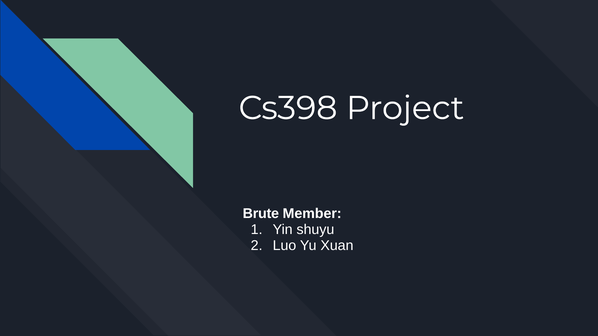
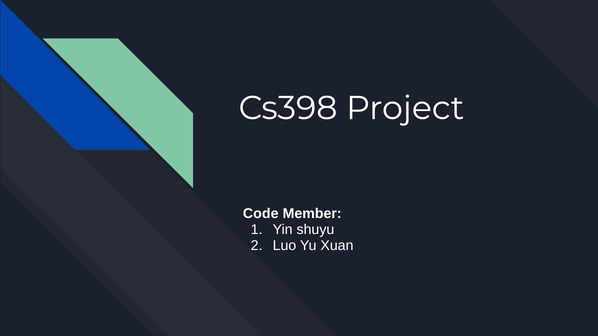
Brute: Brute -> Code
